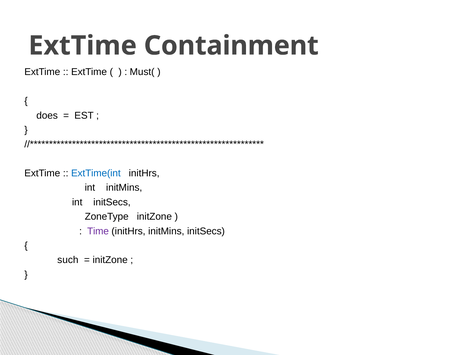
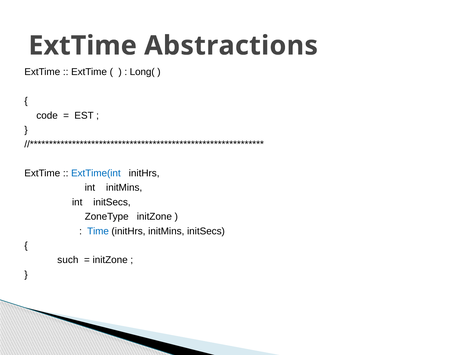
Containment: Containment -> Abstractions
Must(: Must( -> Long(
does: does -> code
Time colour: purple -> blue
